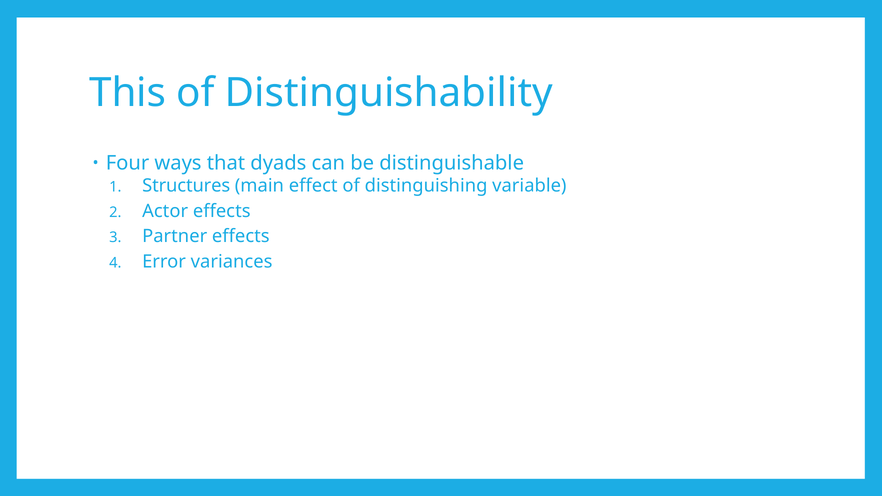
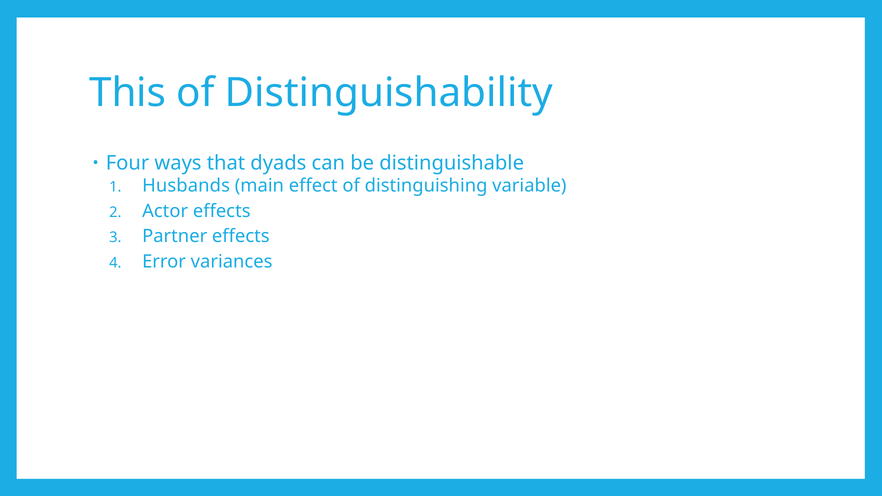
Structures: Structures -> Husbands
